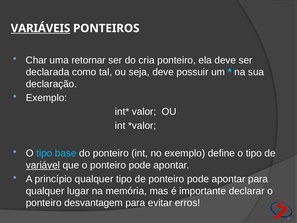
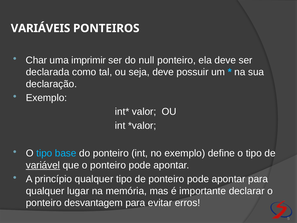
VARIÁVEIS underline: present -> none
retornar: retornar -> imprimir
cria: cria -> null
